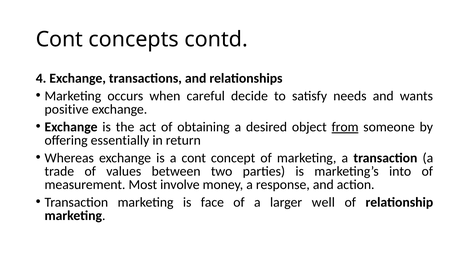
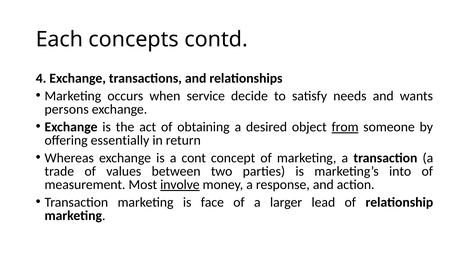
Cont at (59, 39): Cont -> Each
careful: careful -> service
positive: positive -> persons
involve underline: none -> present
well: well -> lead
